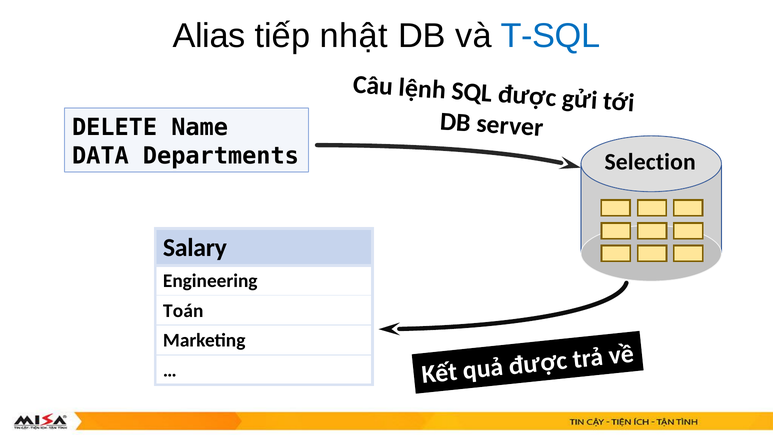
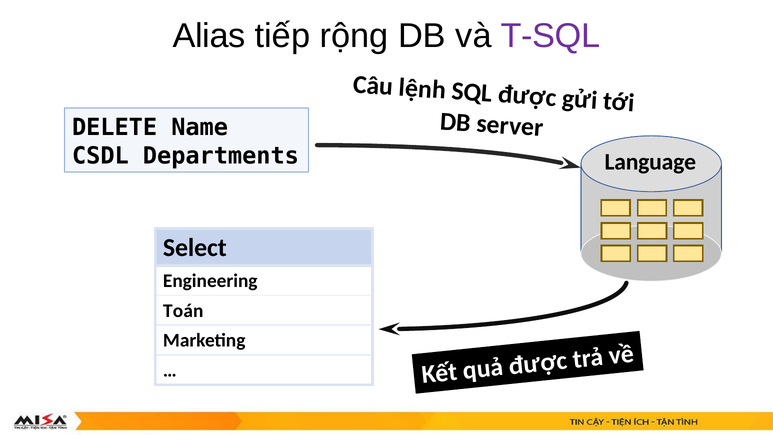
nhật: nhật -> rộng
T-SQL colour: blue -> purple
DATA: DATA -> CSDL
Selection: Selection -> Language
Salary: Salary -> Select
